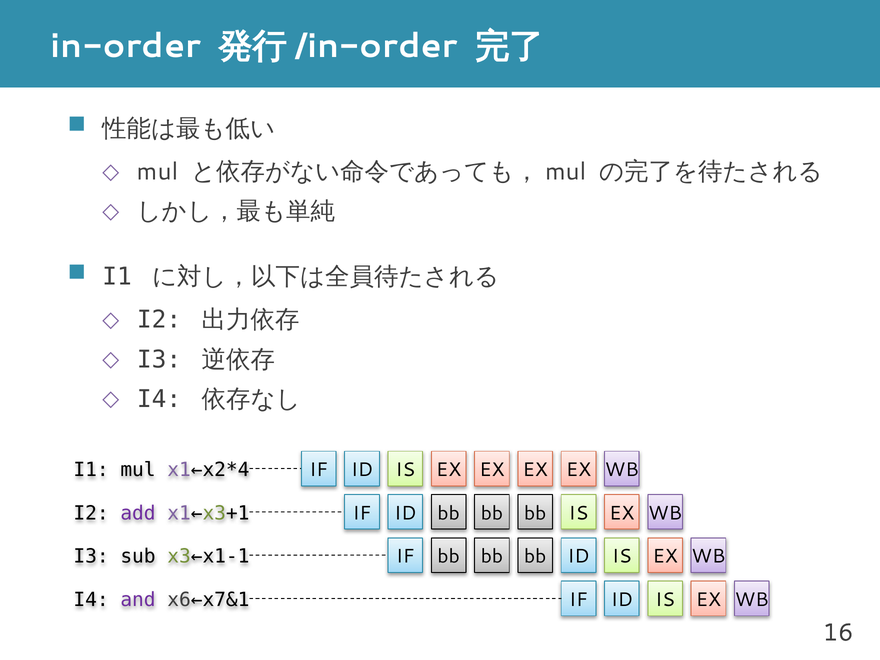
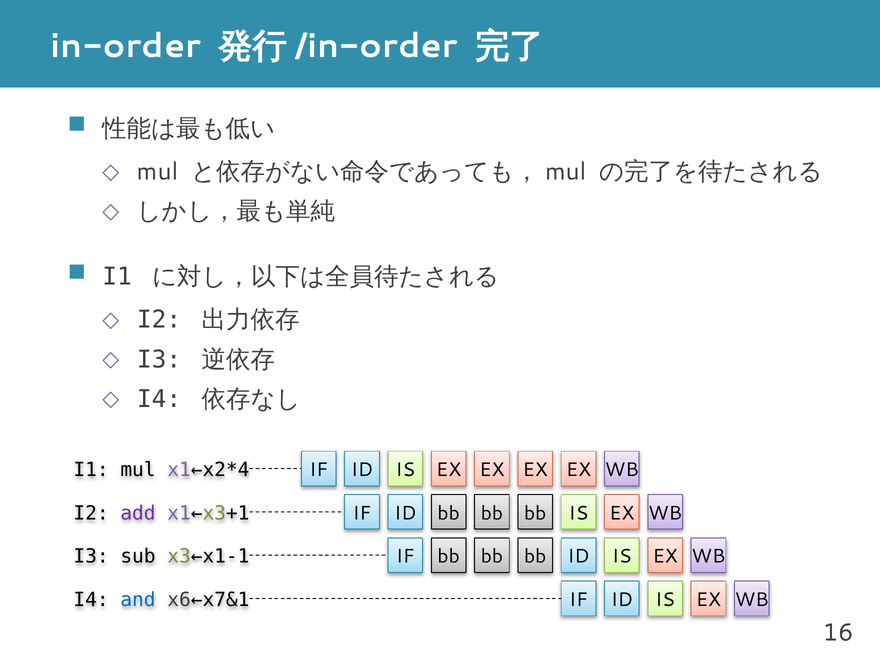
and colour: purple -> blue
